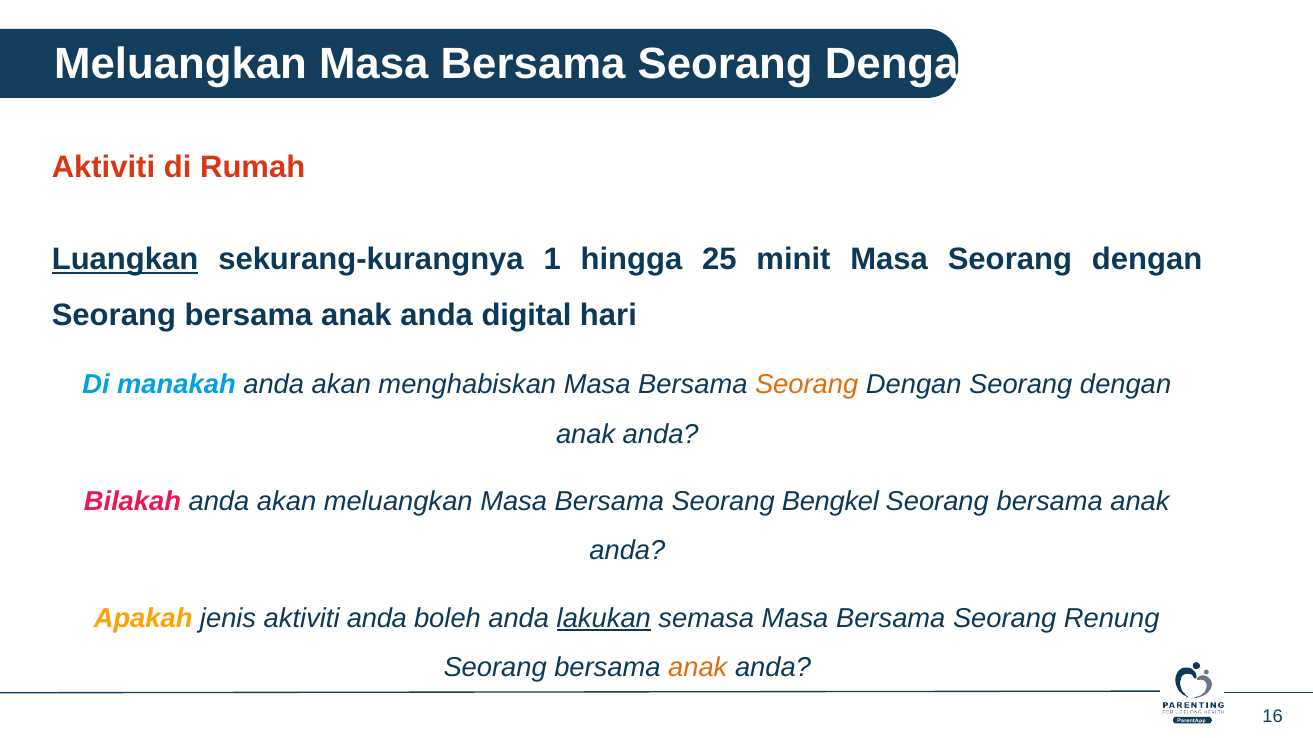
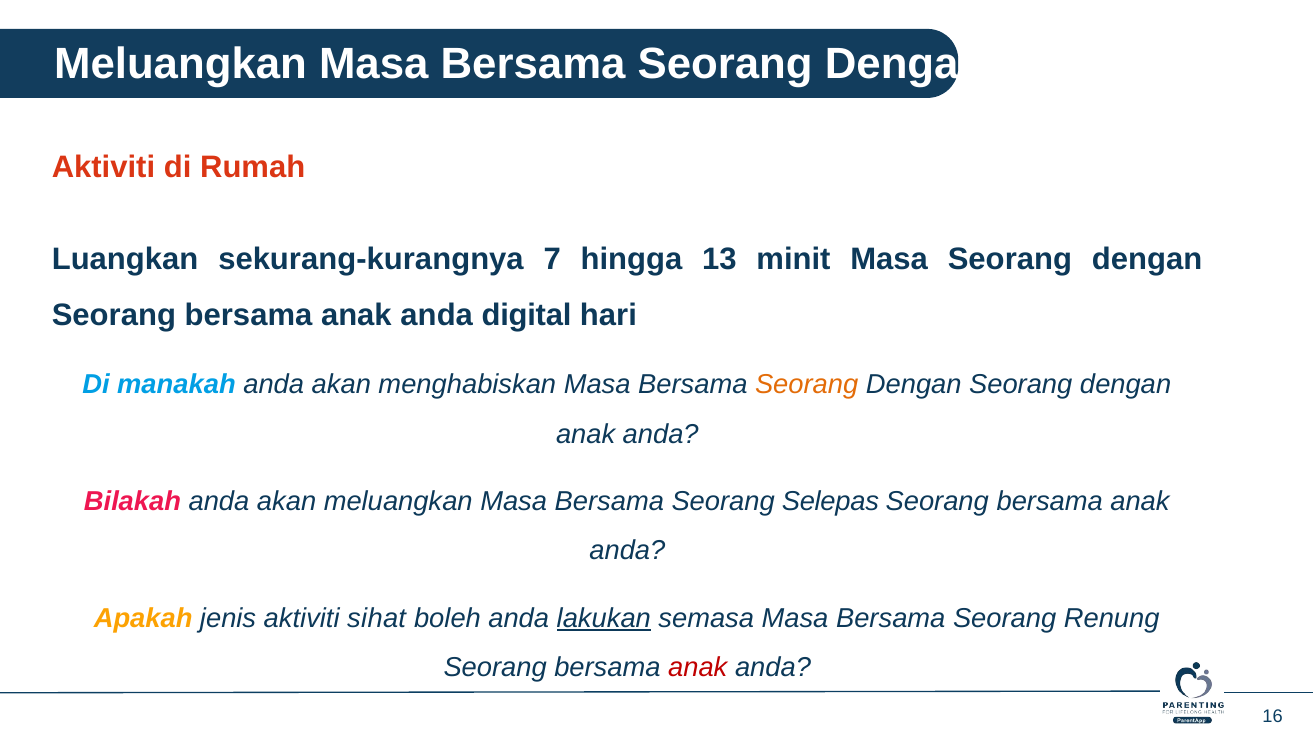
Luangkan underline: present -> none
1: 1 -> 7
25: 25 -> 13
Bengkel: Bengkel -> Selepas
aktiviti anda: anda -> sihat
anak at (698, 668) colour: orange -> red
